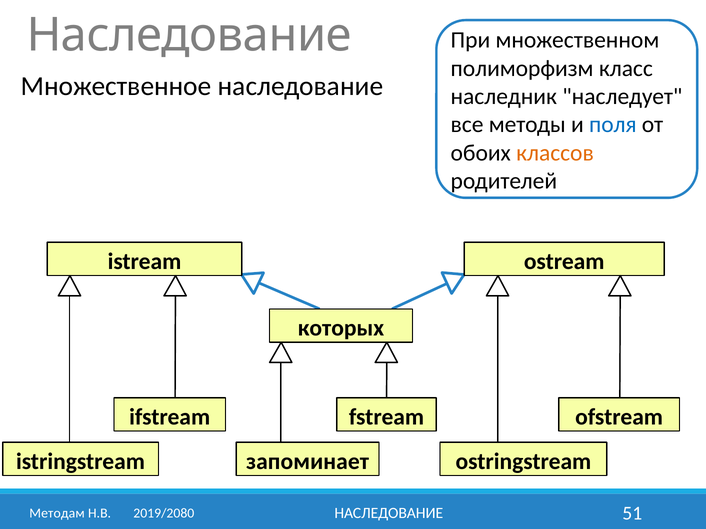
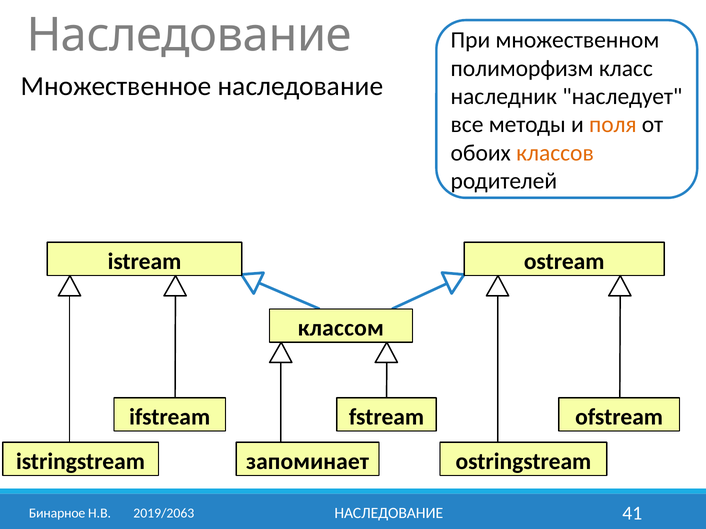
поля colour: blue -> orange
которых: которых -> классом
51: 51 -> 41
Методам: Методам -> Бинарное
2019/2080: 2019/2080 -> 2019/2063
